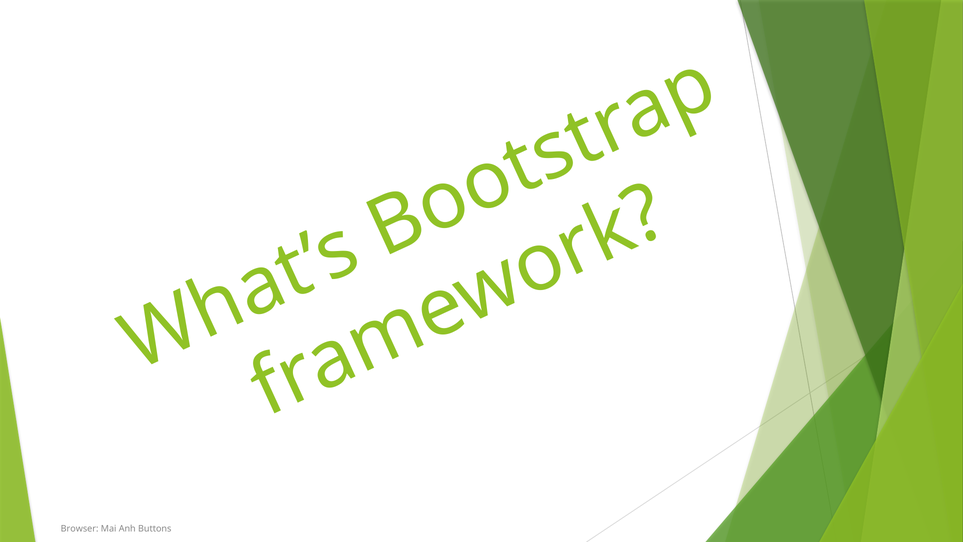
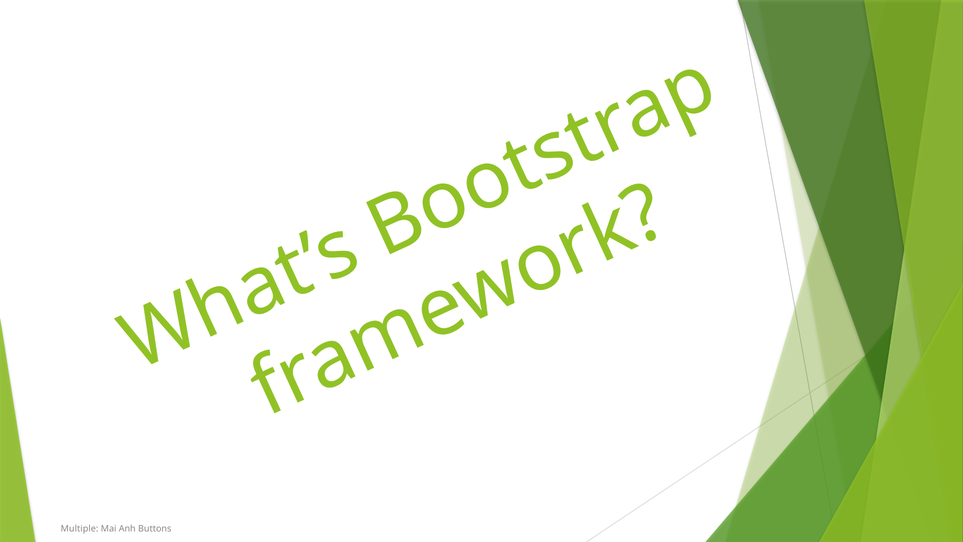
Browser: Browser -> Multiple
